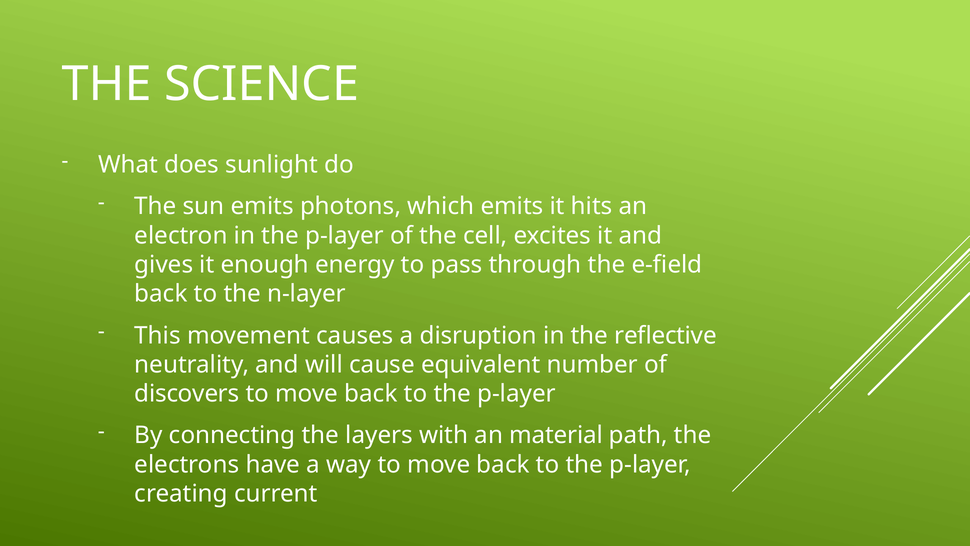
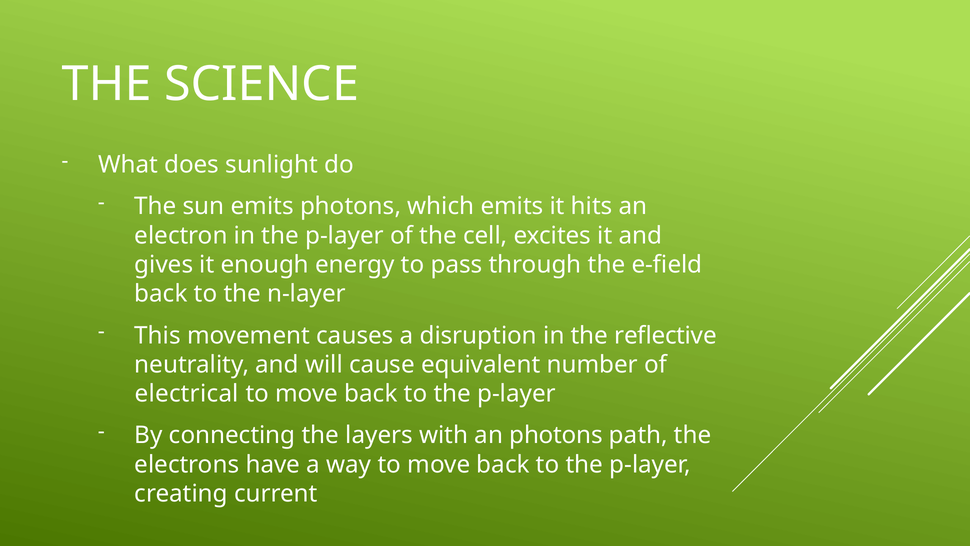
discovers: discovers -> electrical
an material: material -> photons
